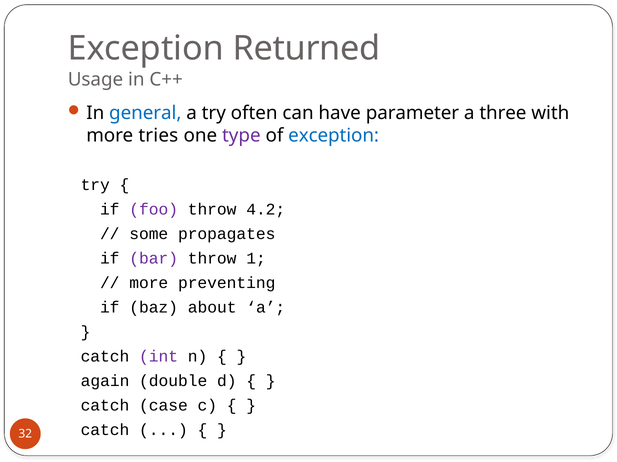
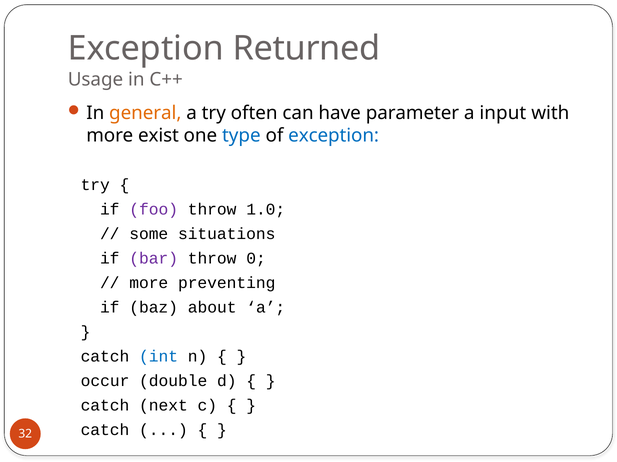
general colour: blue -> orange
three: three -> input
tries: tries -> exist
type colour: purple -> blue
4.2: 4.2 -> 1.0
propagates: propagates -> situations
1: 1 -> 0
int colour: purple -> blue
again: again -> occur
case: case -> next
